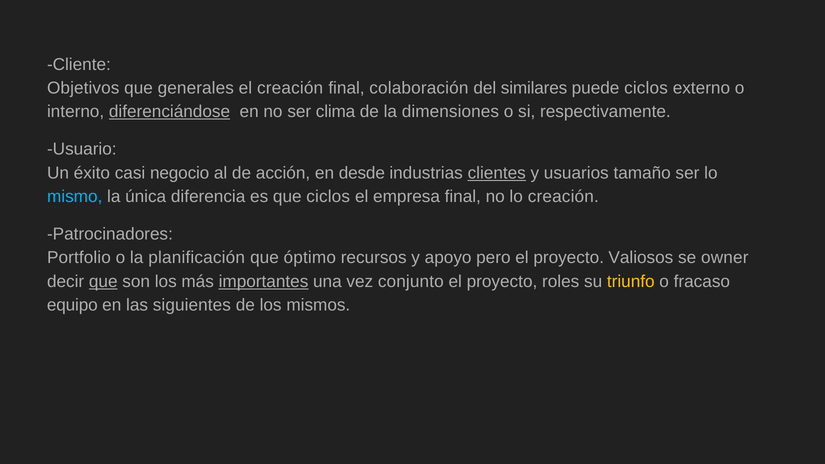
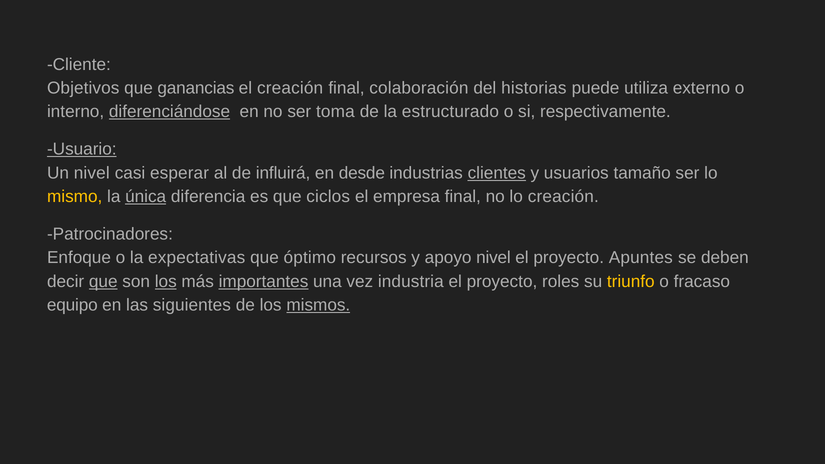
generales: generales -> ganancias
similares: similares -> historias
puede ciclos: ciclos -> utiliza
clima: clima -> toma
dimensiones: dimensiones -> estructurado
Usuario underline: none -> present
Un éxito: éxito -> nivel
negocio: negocio -> esperar
acción: acción -> influirá
mismo colour: light blue -> yellow
única underline: none -> present
Portfolio: Portfolio -> Enfoque
planificación: planificación -> expectativas
apoyo pero: pero -> nivel
Valiosos: Valiosos -> Apuntes
owner: owner -> deben
los at (166, 282) underline: none -> present
conjunto: conjunto -> industria
mismos underline: none -> present
